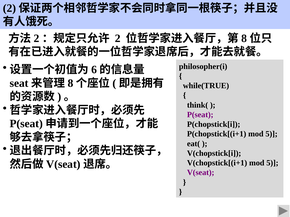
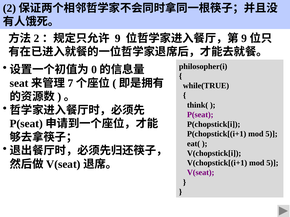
2 at (118, 38): 2 -> 9
8 at (244, 38): 8 -> 9
6: 6 -> 0
8 at (70, 83): 8 -> 7
